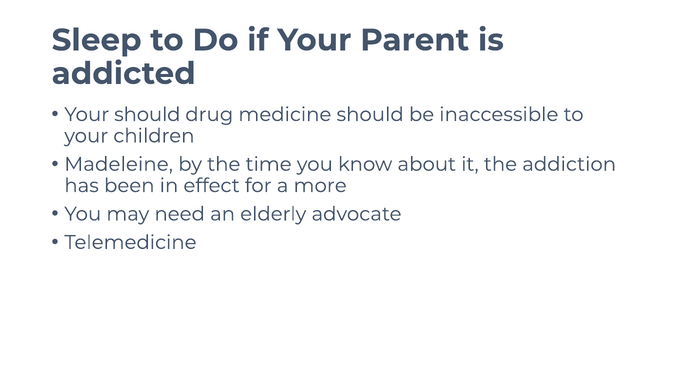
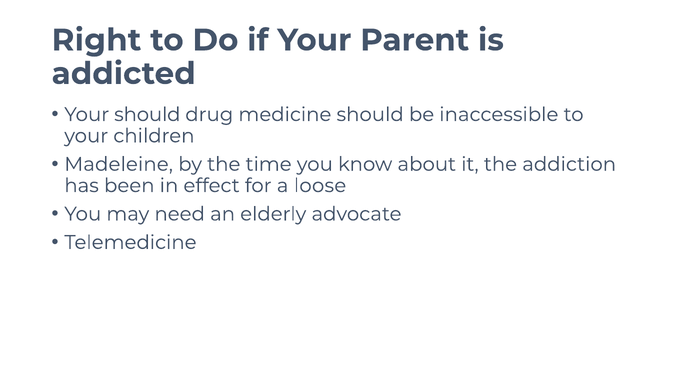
Sleep: Sleep -> Right
more: more -> loose
